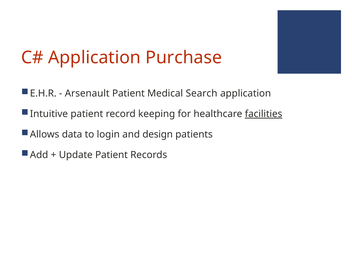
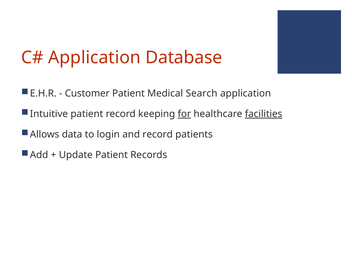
Purchase: Purchase -> Database
Arsenault: Arsenault -> Customer
for underline: none -> present
and design: design -> record
